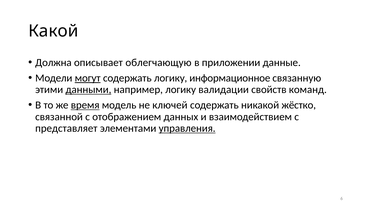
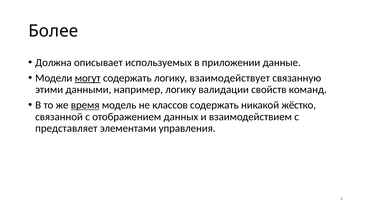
Какой: Какой -> Более
облегчающую: облегчающую -> используемых
информационное: информационное -> взаимодействует
данными underline: present -> none
ключей: ключей -> классов
управления underline: present -> none
